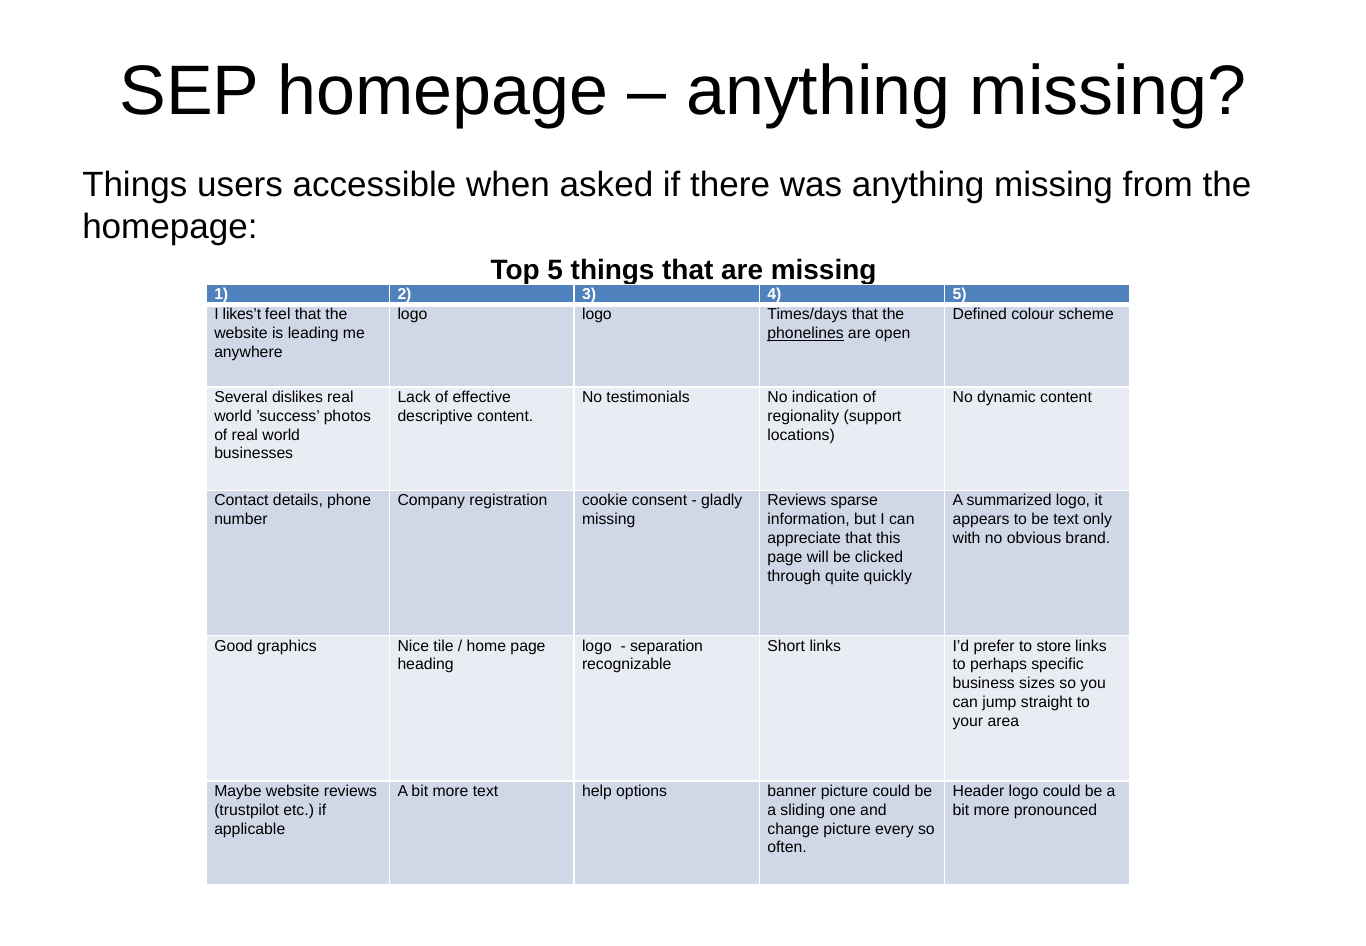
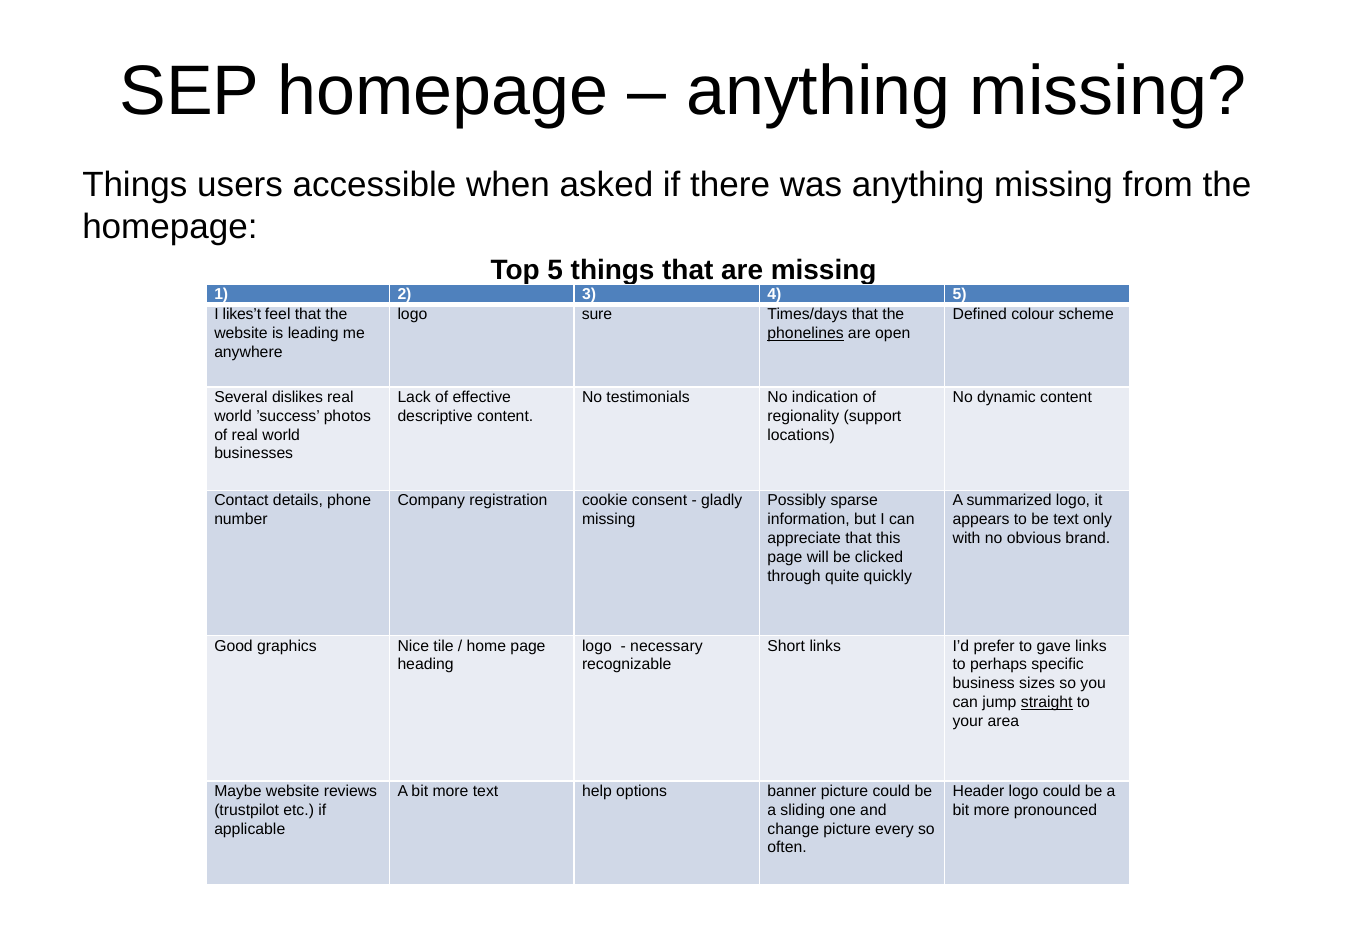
logo logo: logo -> sure
Reviews at (797, 500): Reviews -> Possibly
separation: separation -> necessary
store: store -> gave
straight underline: none -> present
